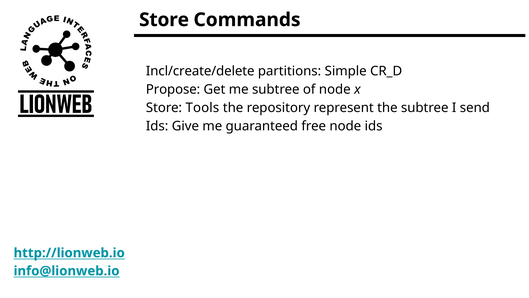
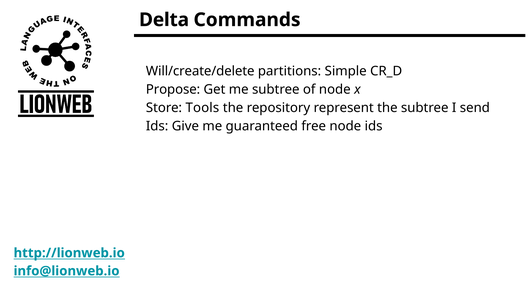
Store at (164, 20): Store -> Delta
Incl/create/delete: Incl/create/delete -> Will/create/delete
